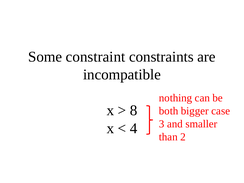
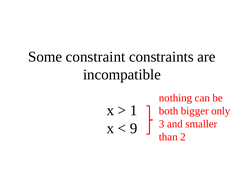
8: 8 -> 1
case: case -> only
4: 4 -> 9
